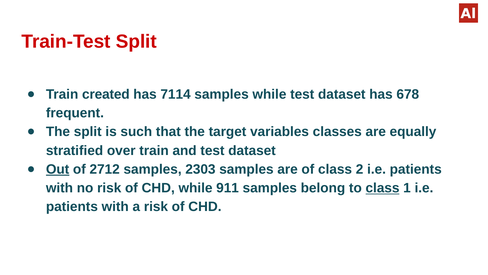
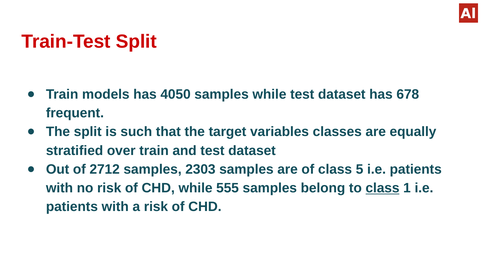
created: created -> models
7114: 7114 -> 4050
Out underline: present -> none
2: 2 -> 5
911: 911 -> 555
